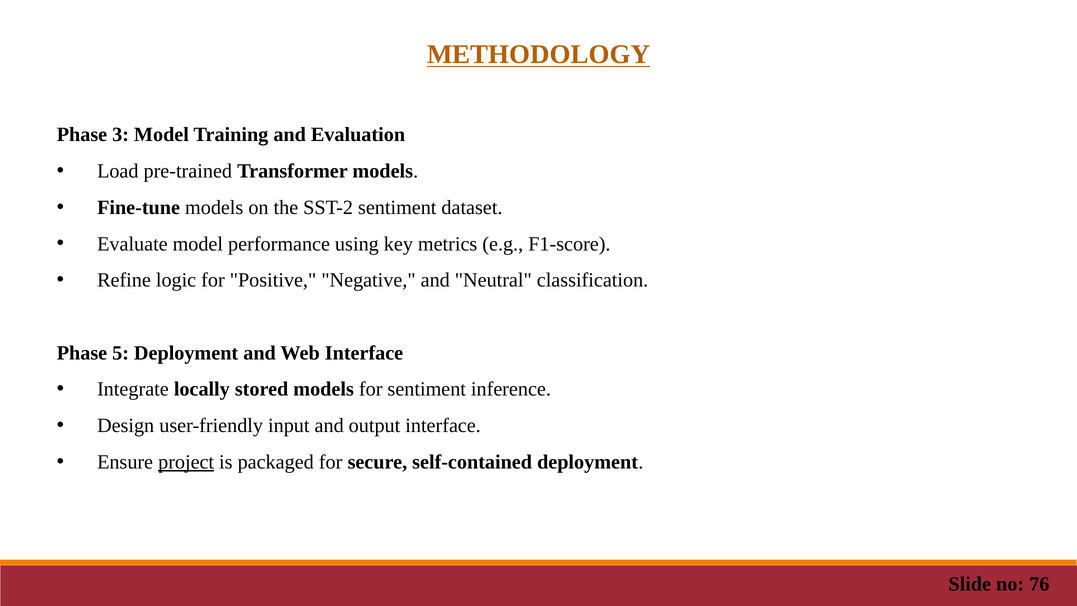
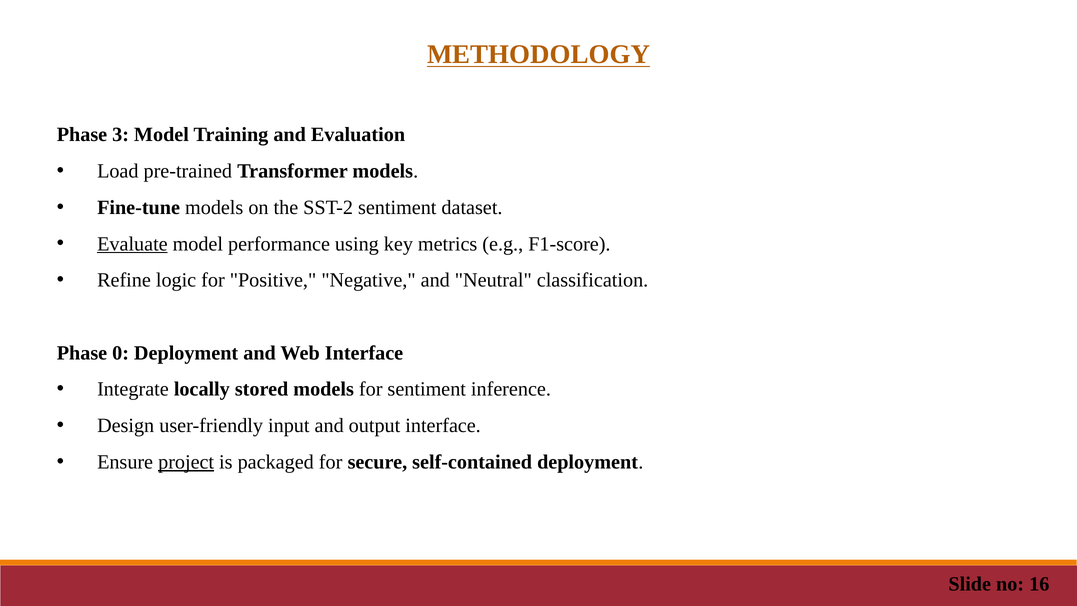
Evaluate underline: none -> present
5: 5 -> 0
76: 76 -> 16
